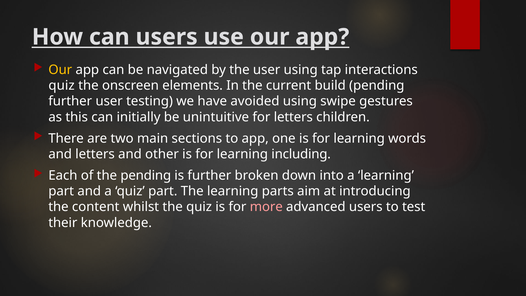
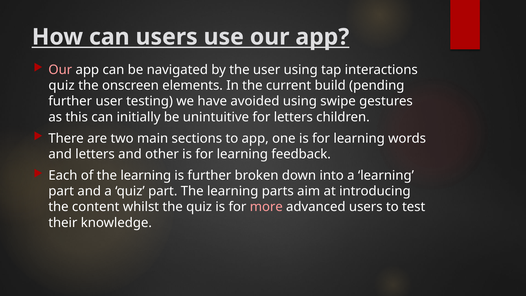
Our at (60, 70) colour: yellow -> pink
including: including -> feedback
of the pending: pending -> learning
